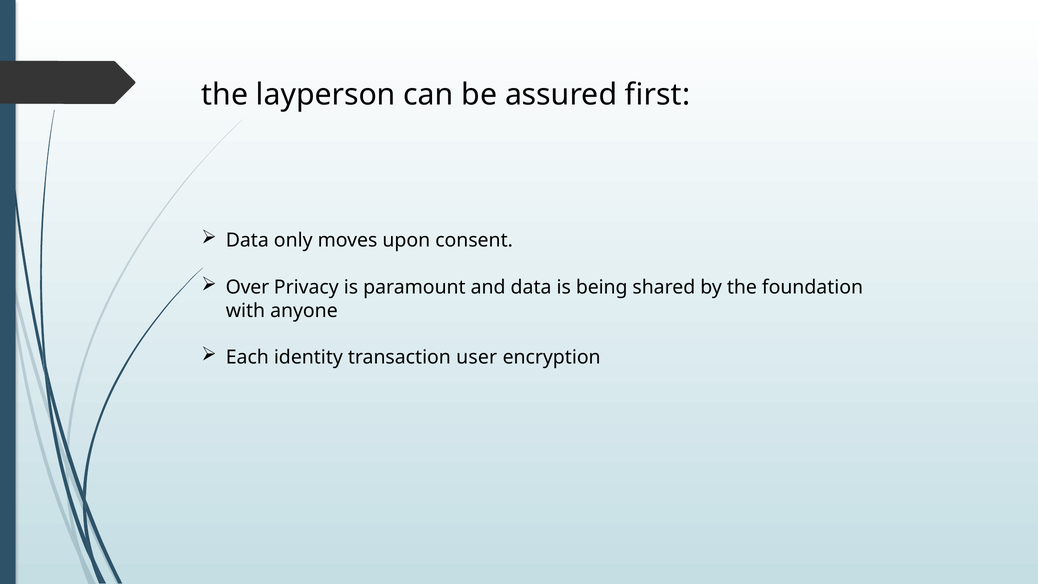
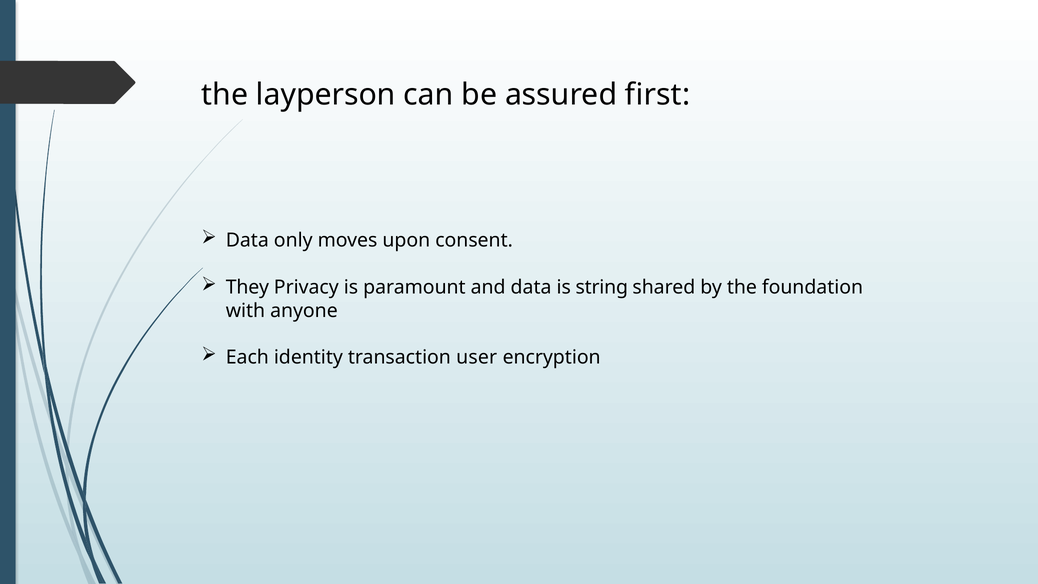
Over: Over -> They
being: being -> string
